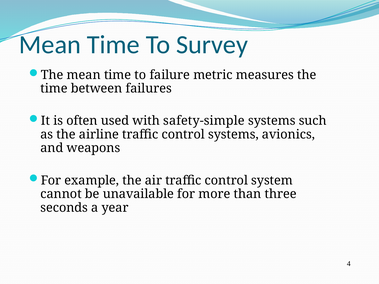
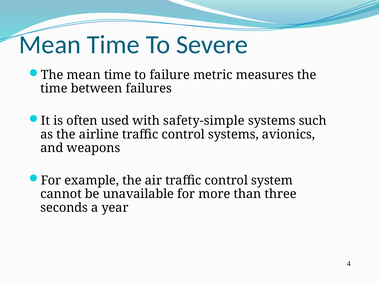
Survey: Survey -> Severe
